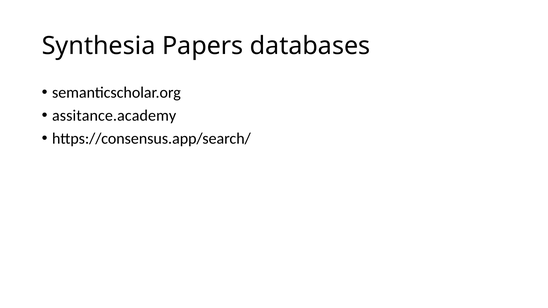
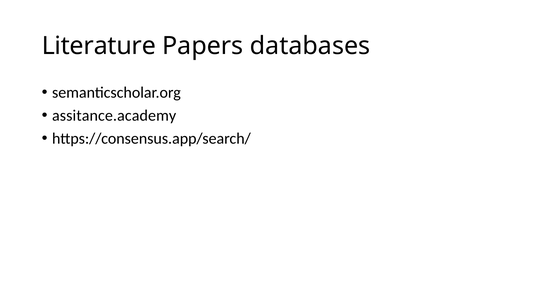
Synthesia: Synthesia -> Literature
